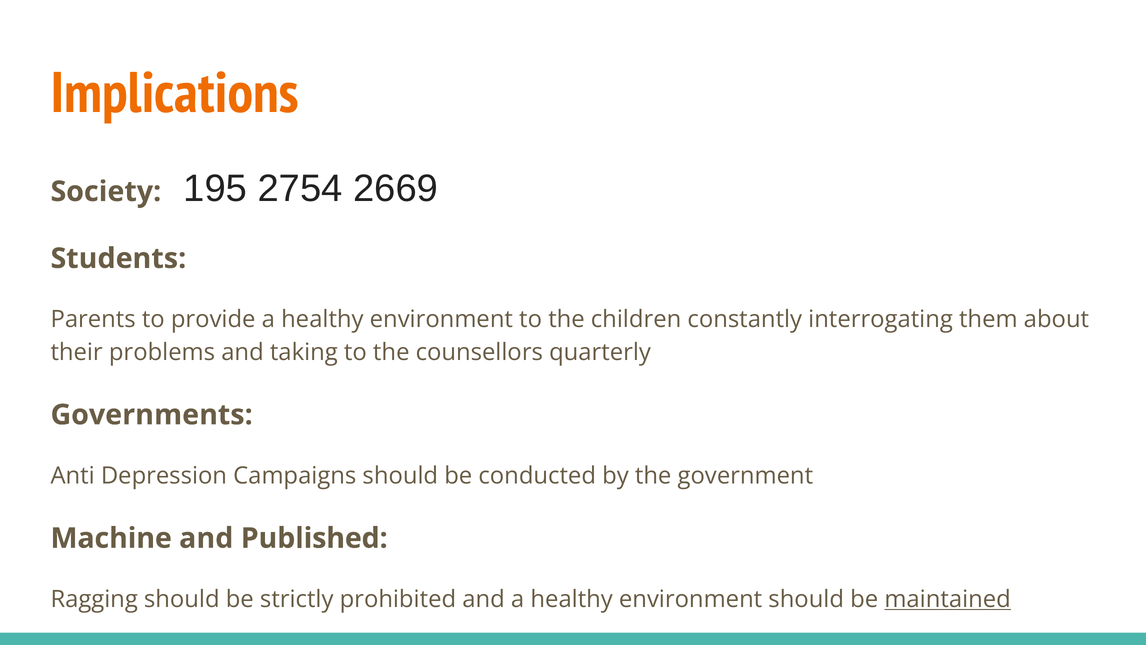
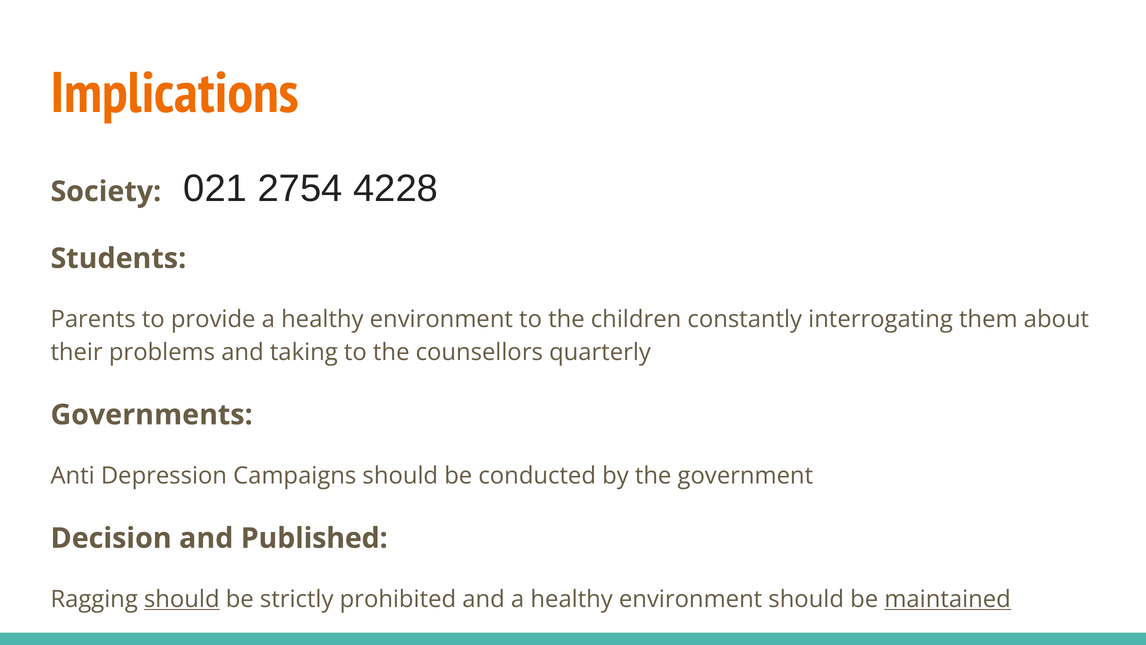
195: 195 -> 021
2669: 2669 -> 4228
Machine: Machine -> Decision
should at (182, 599) underline: none -> present
